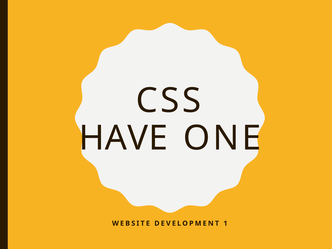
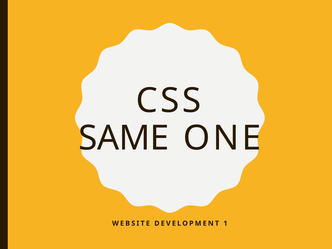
HAVE: HAVE -> SAME
